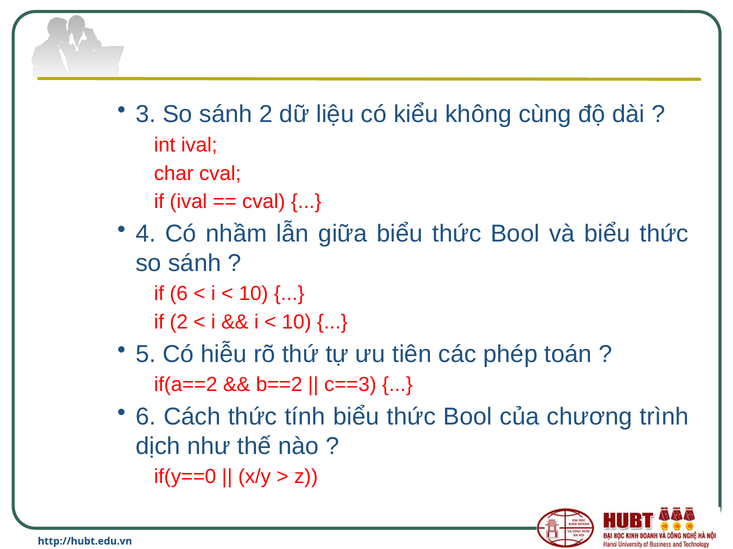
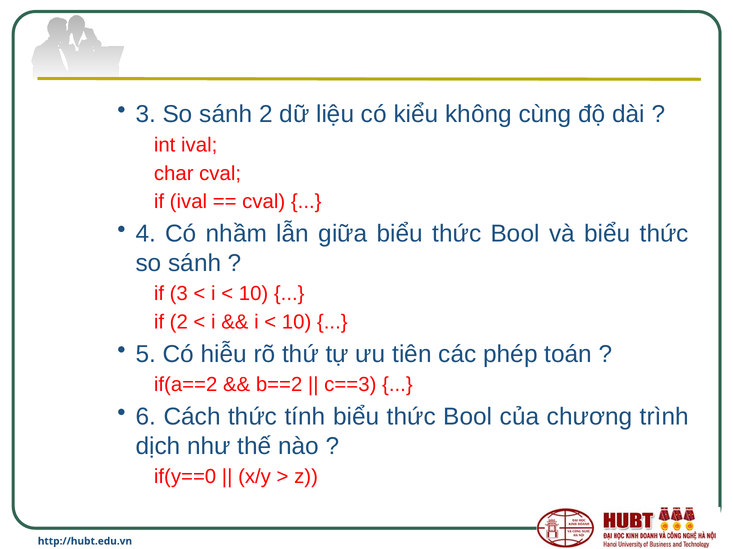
if 6: 6 -> 3
